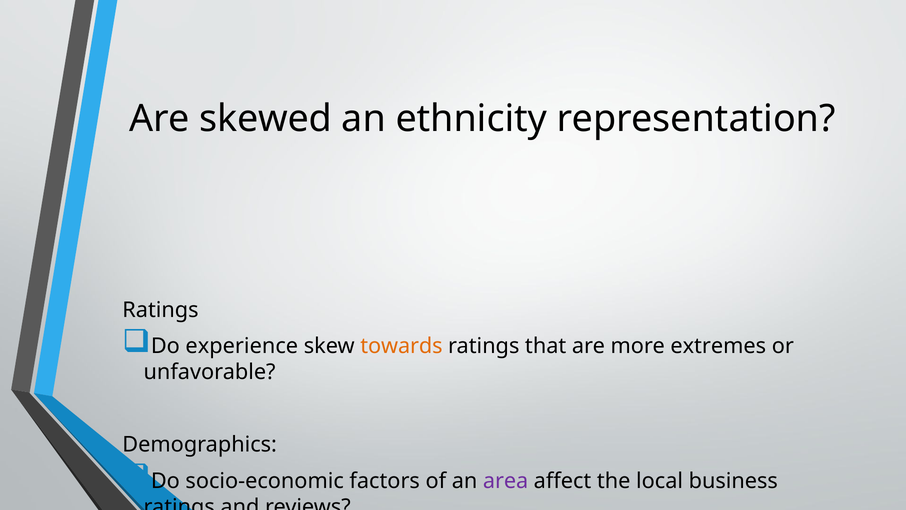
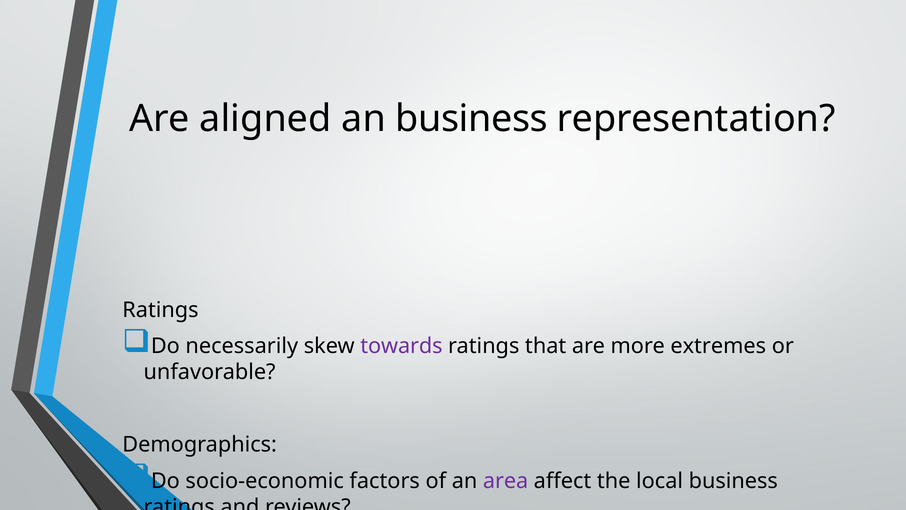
skewed: skewed -> aligned
an ethnicity: ethnicity -> business
experience: experience -> necessarily
towards colour: orange -> purple
